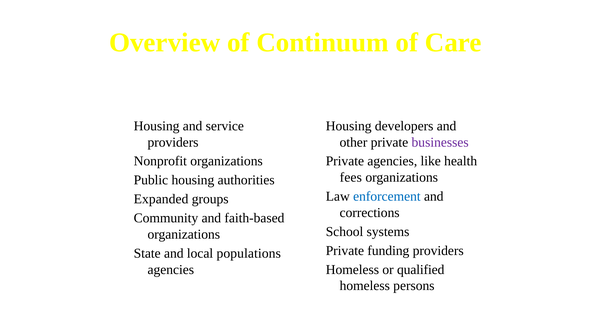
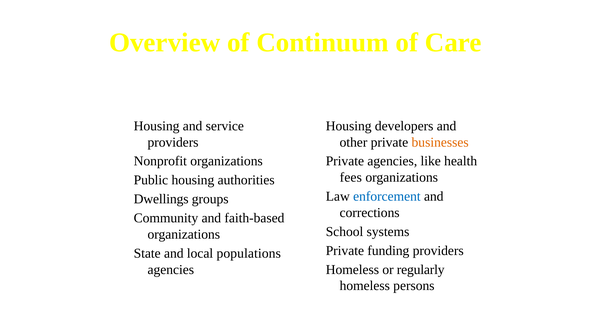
businesses colour: purple -> orange
Expanded: Expanded -> Dwellings
qualified: qualified -> regularly
